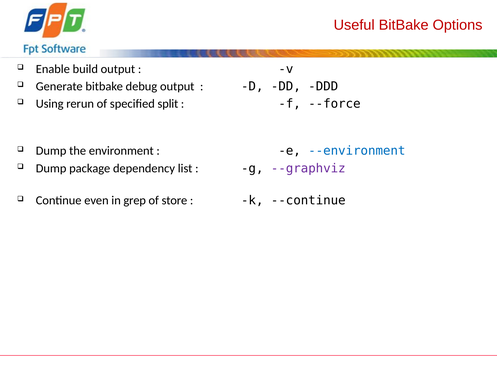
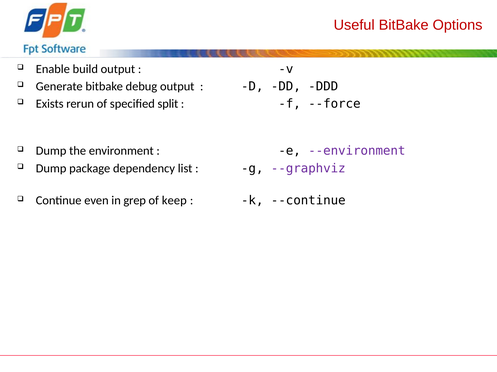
Using: Using -> Exists
--environment colour: blue -> purple
store: store -> keep
